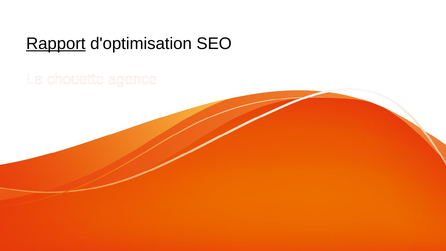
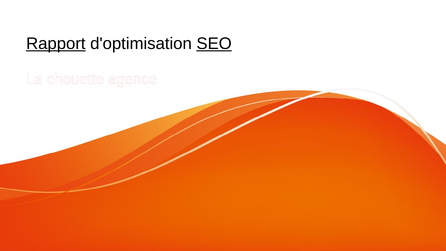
SEO underline: none -> present
